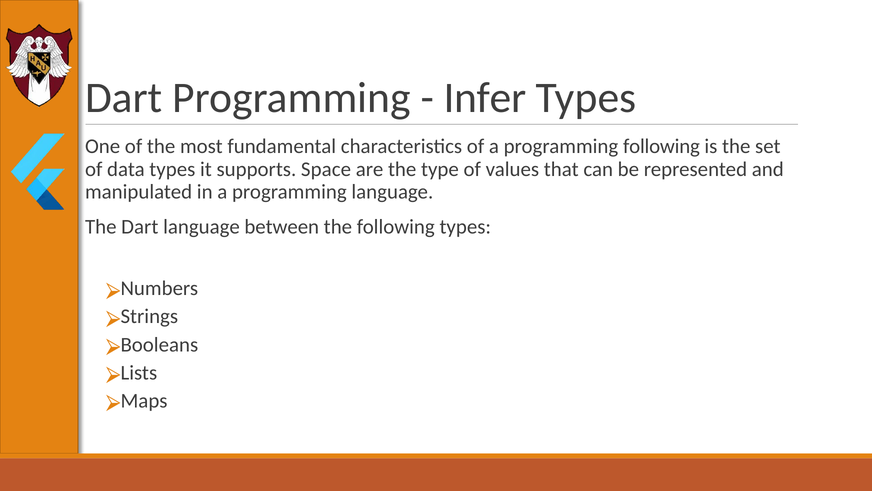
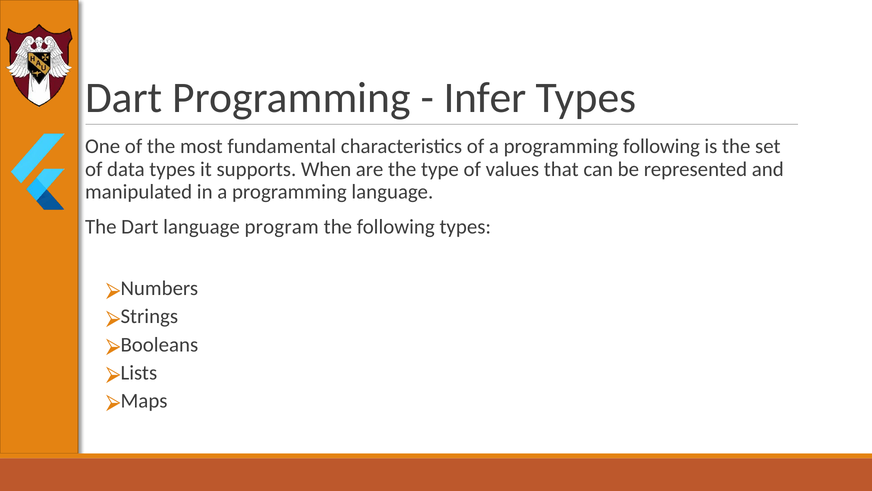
Space: Space -> When
between: between -> program
